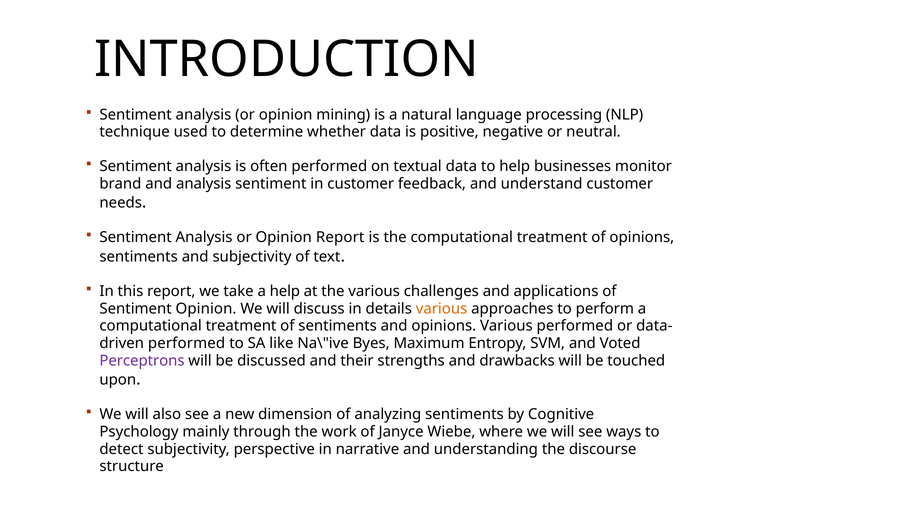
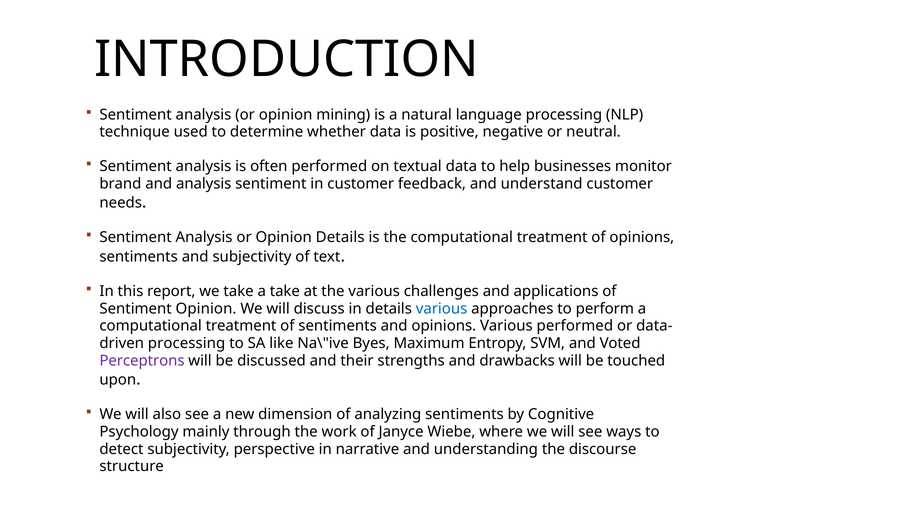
Opinion Report: Report -> Details
a help: help -> take
various at (442, 308) colour: orange -> blue
performed at (187, 343): performed -> processing
